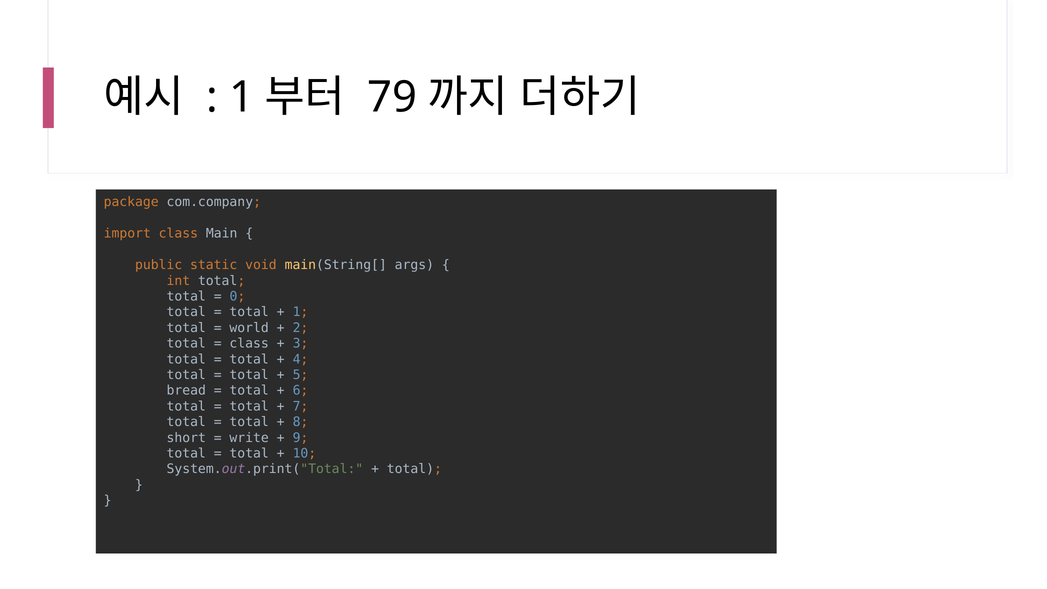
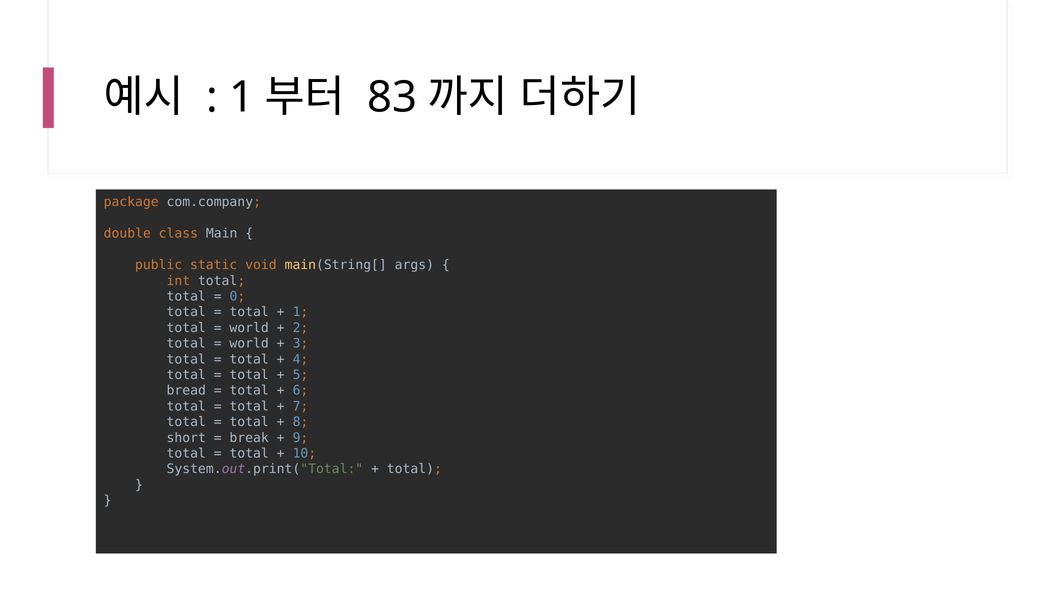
79: 79 -> 83
import: import -> double
class at (249, 343): class -> world
write: write -> break
